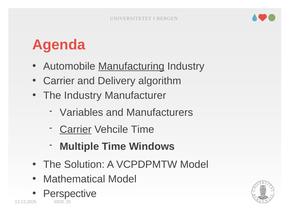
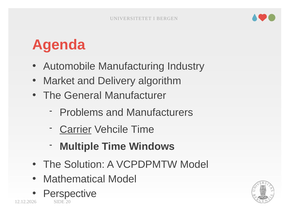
Manufacturing underline: present -> none
Carrier at (59, 81): Carrier -> Market
The Industry: Industry -> General
Variables: Variables -> Problems
